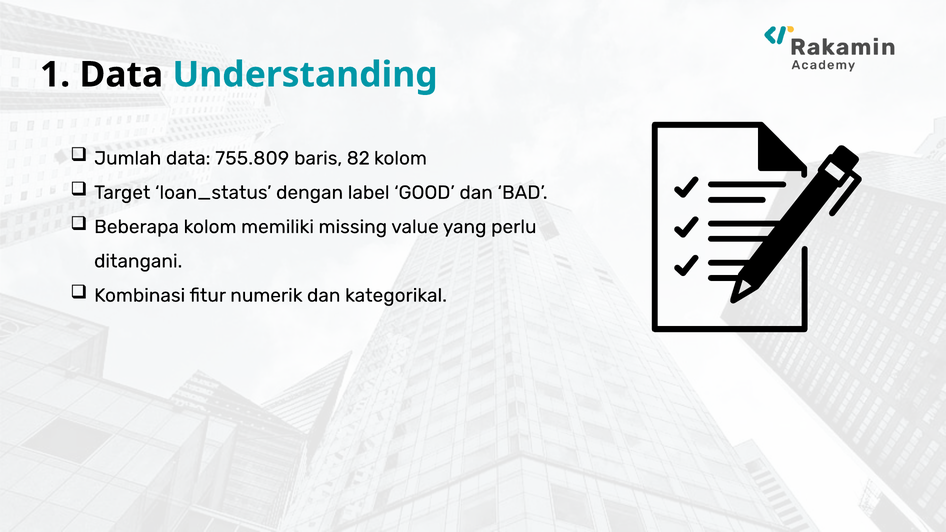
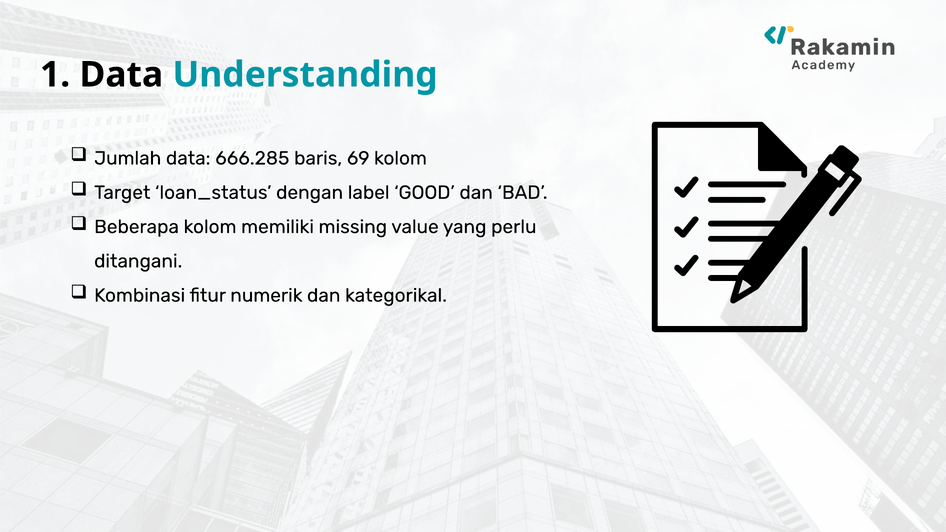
755.809: 755.809 -> 666.285
82: 82 -> 69
